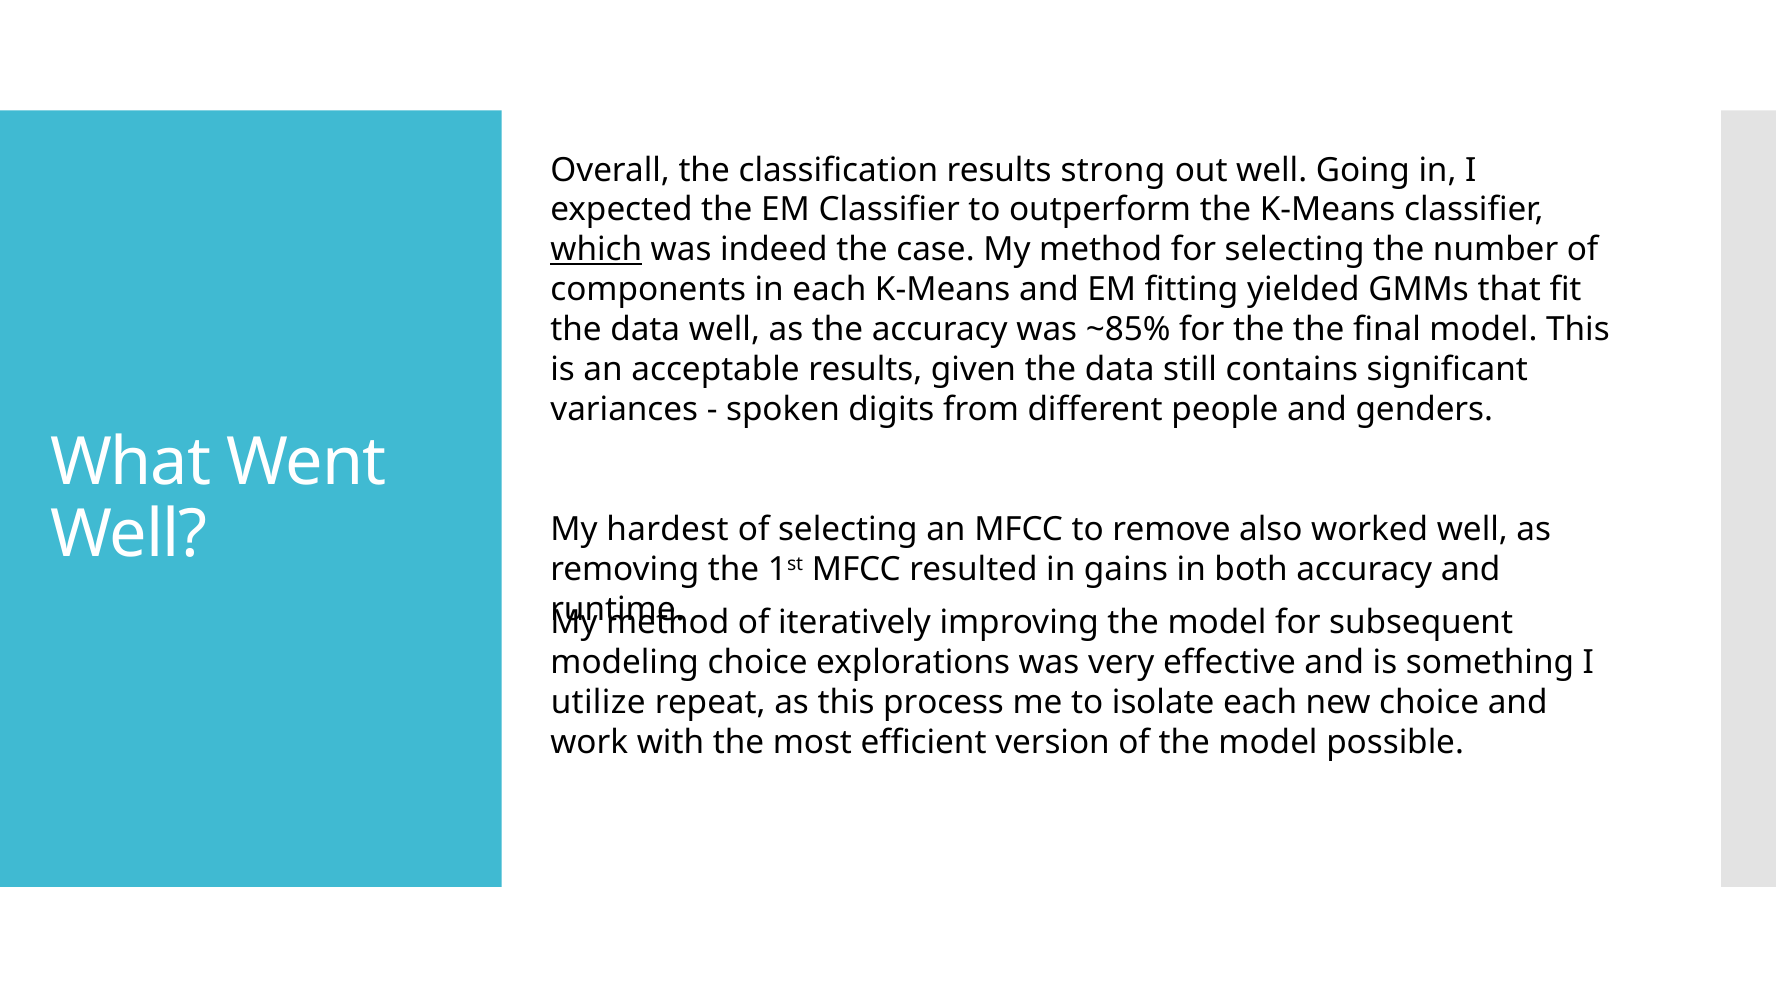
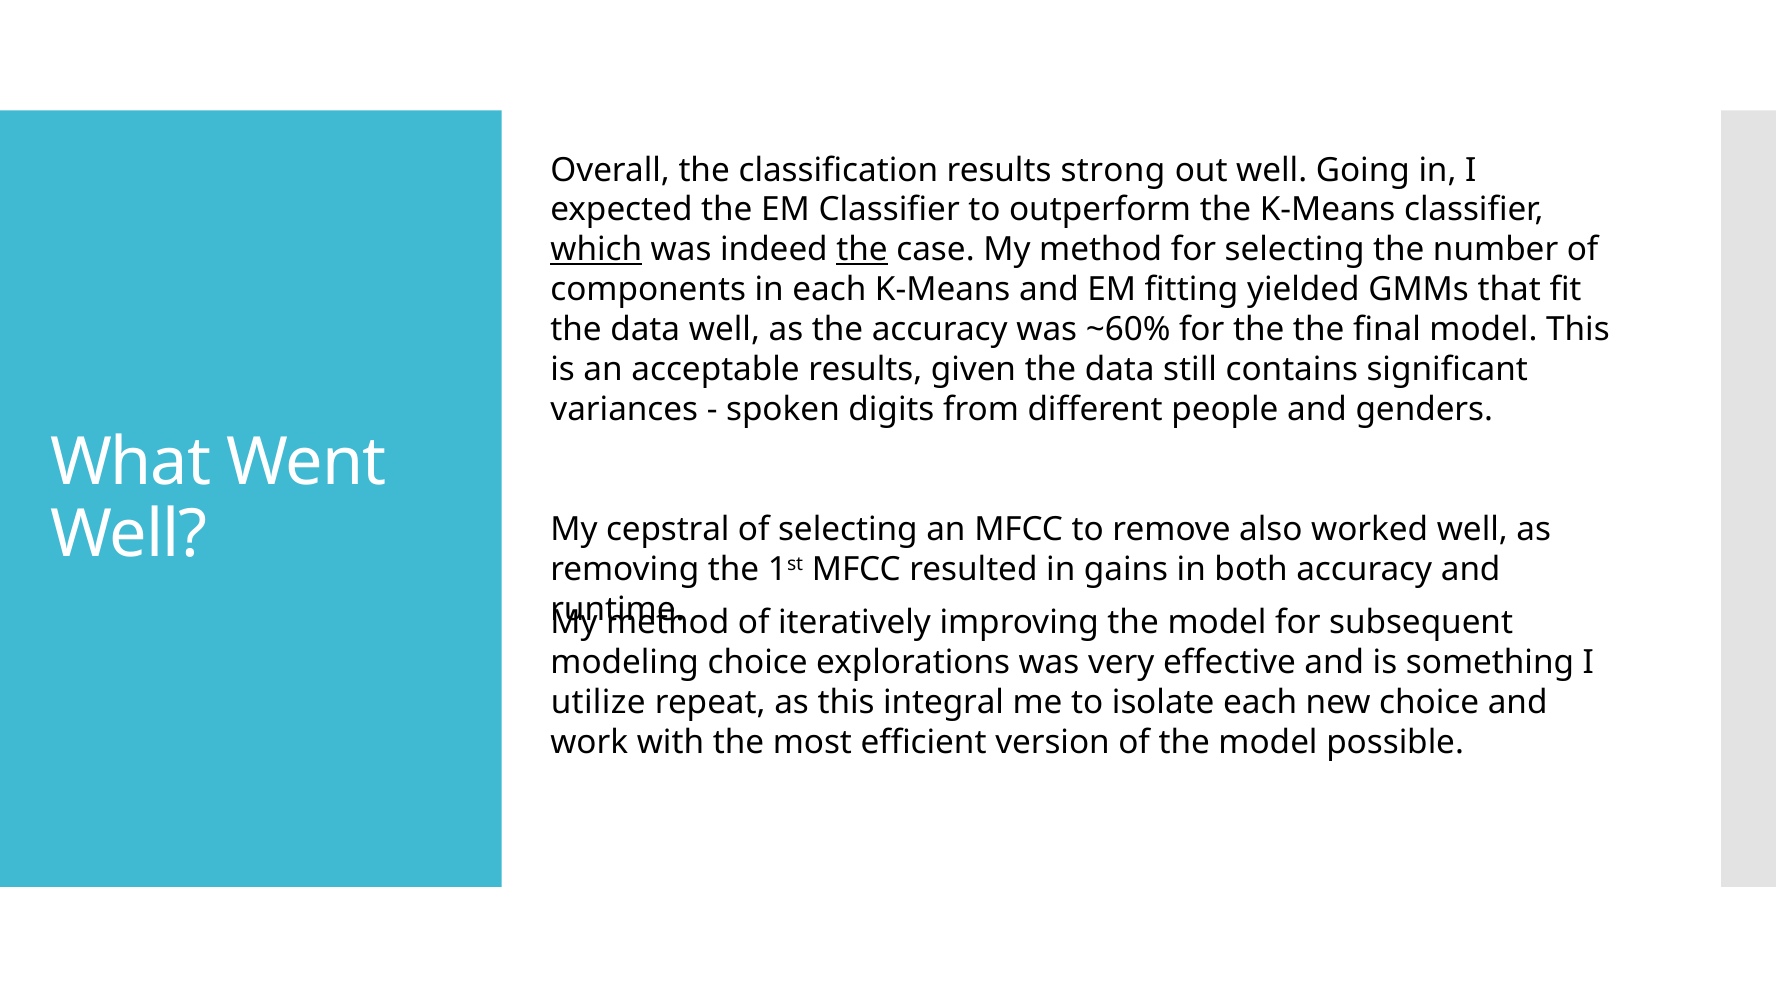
the at (862, 250) underline: none -> present
~85%: ~85% -> ~60%
hardest: hardest -> cepstral
process: process -> integral
